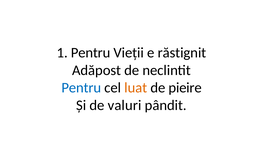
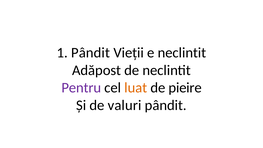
1 Pentru: Pentru -> Pândit
e răstignit: răstignit -> neclintit
Pentru at (81, 88) colour: blue -> purple
